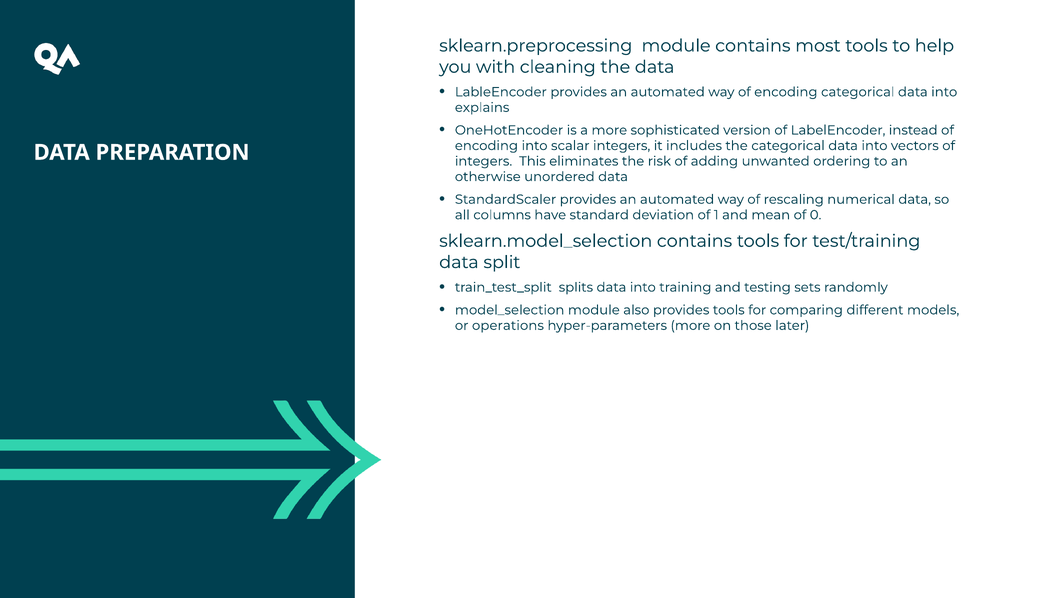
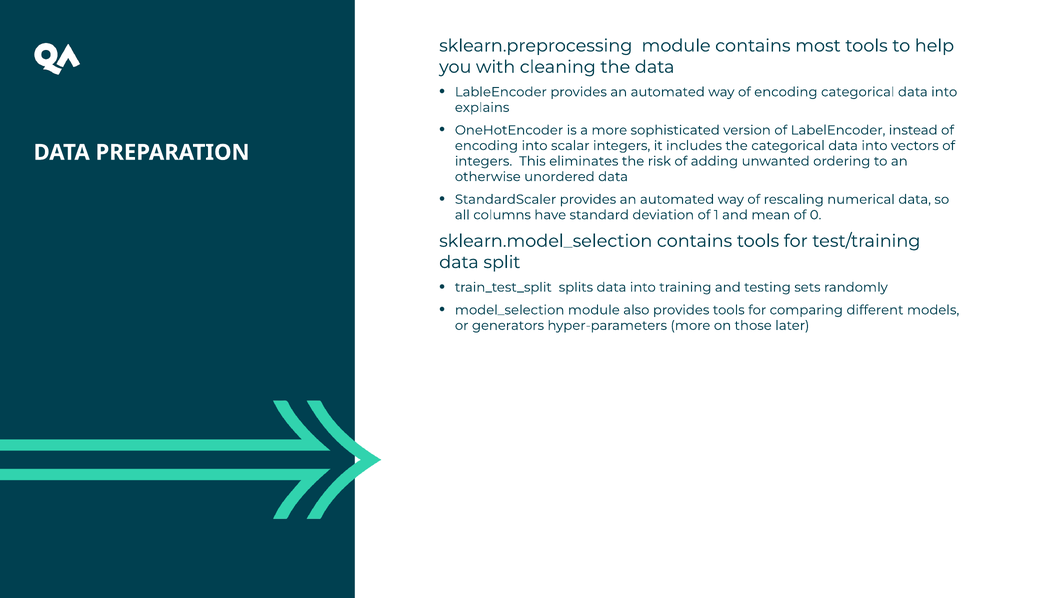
operations: operations -> generators
